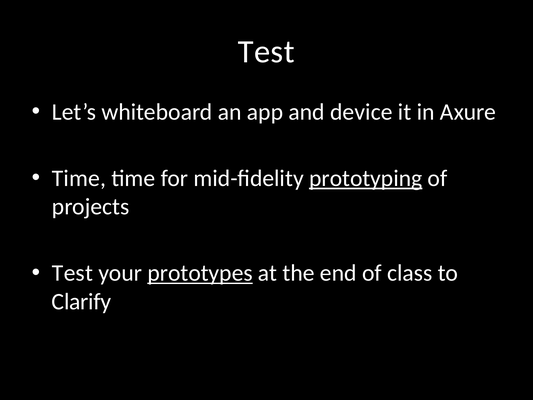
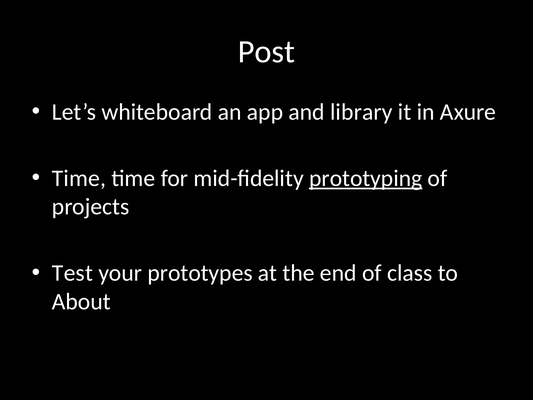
Test at (266, 52): Test -> Post
device: device -> library
prototypes underline: present -> none
Clarify: Clarify -> About
